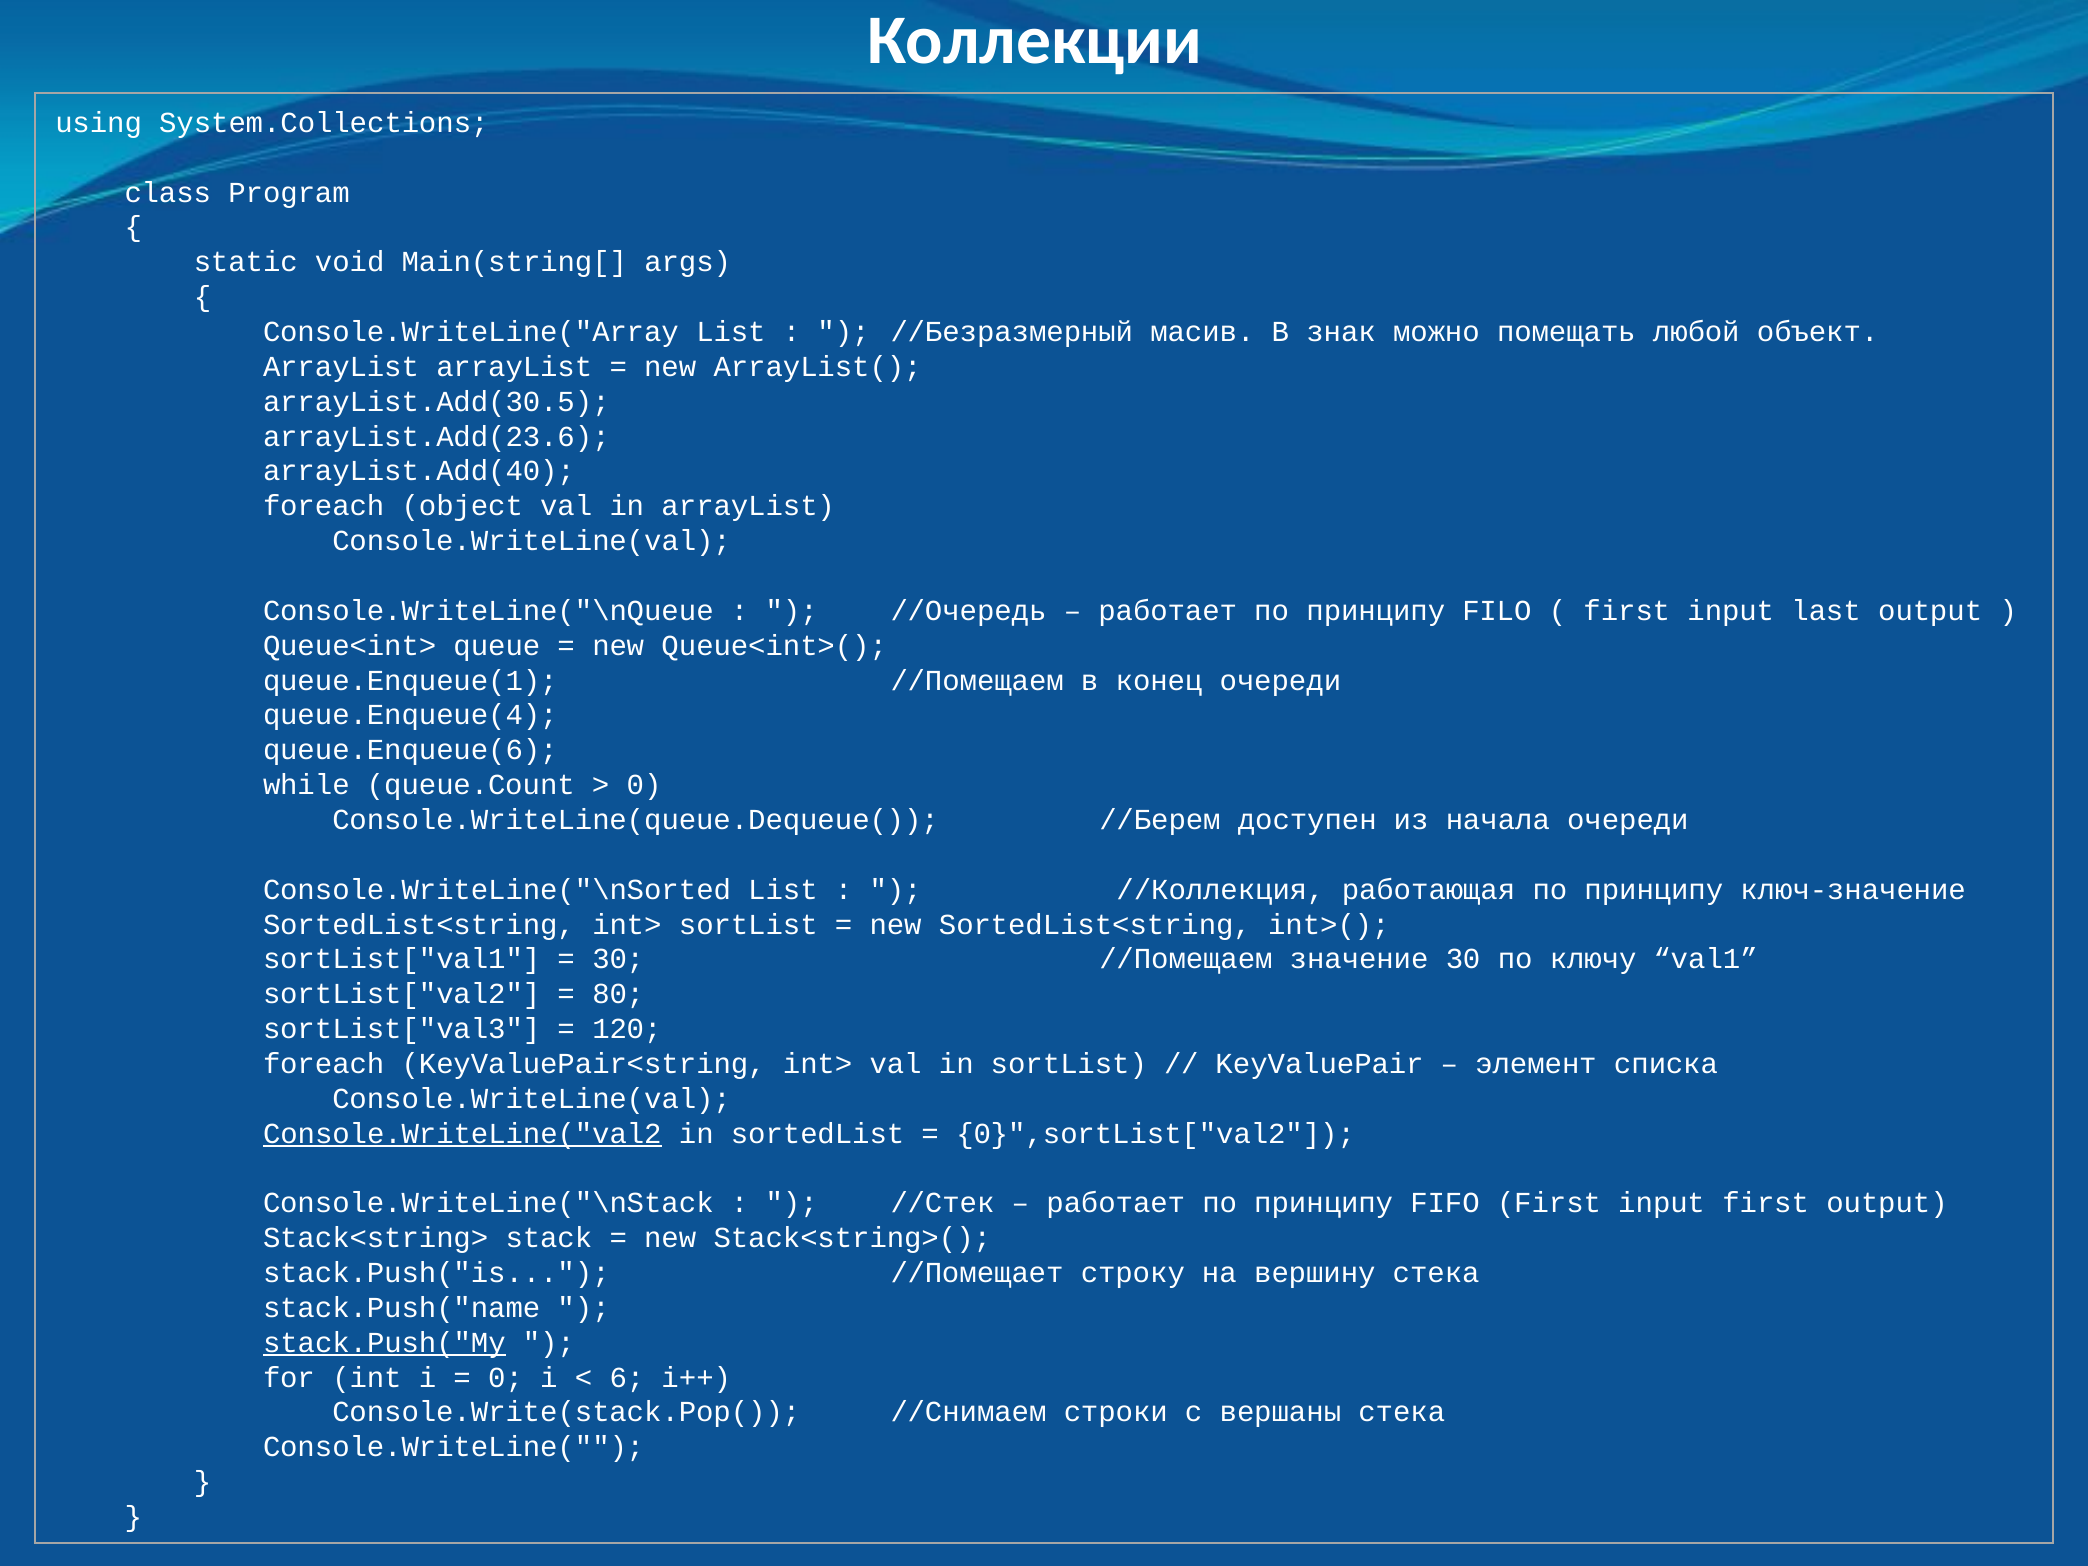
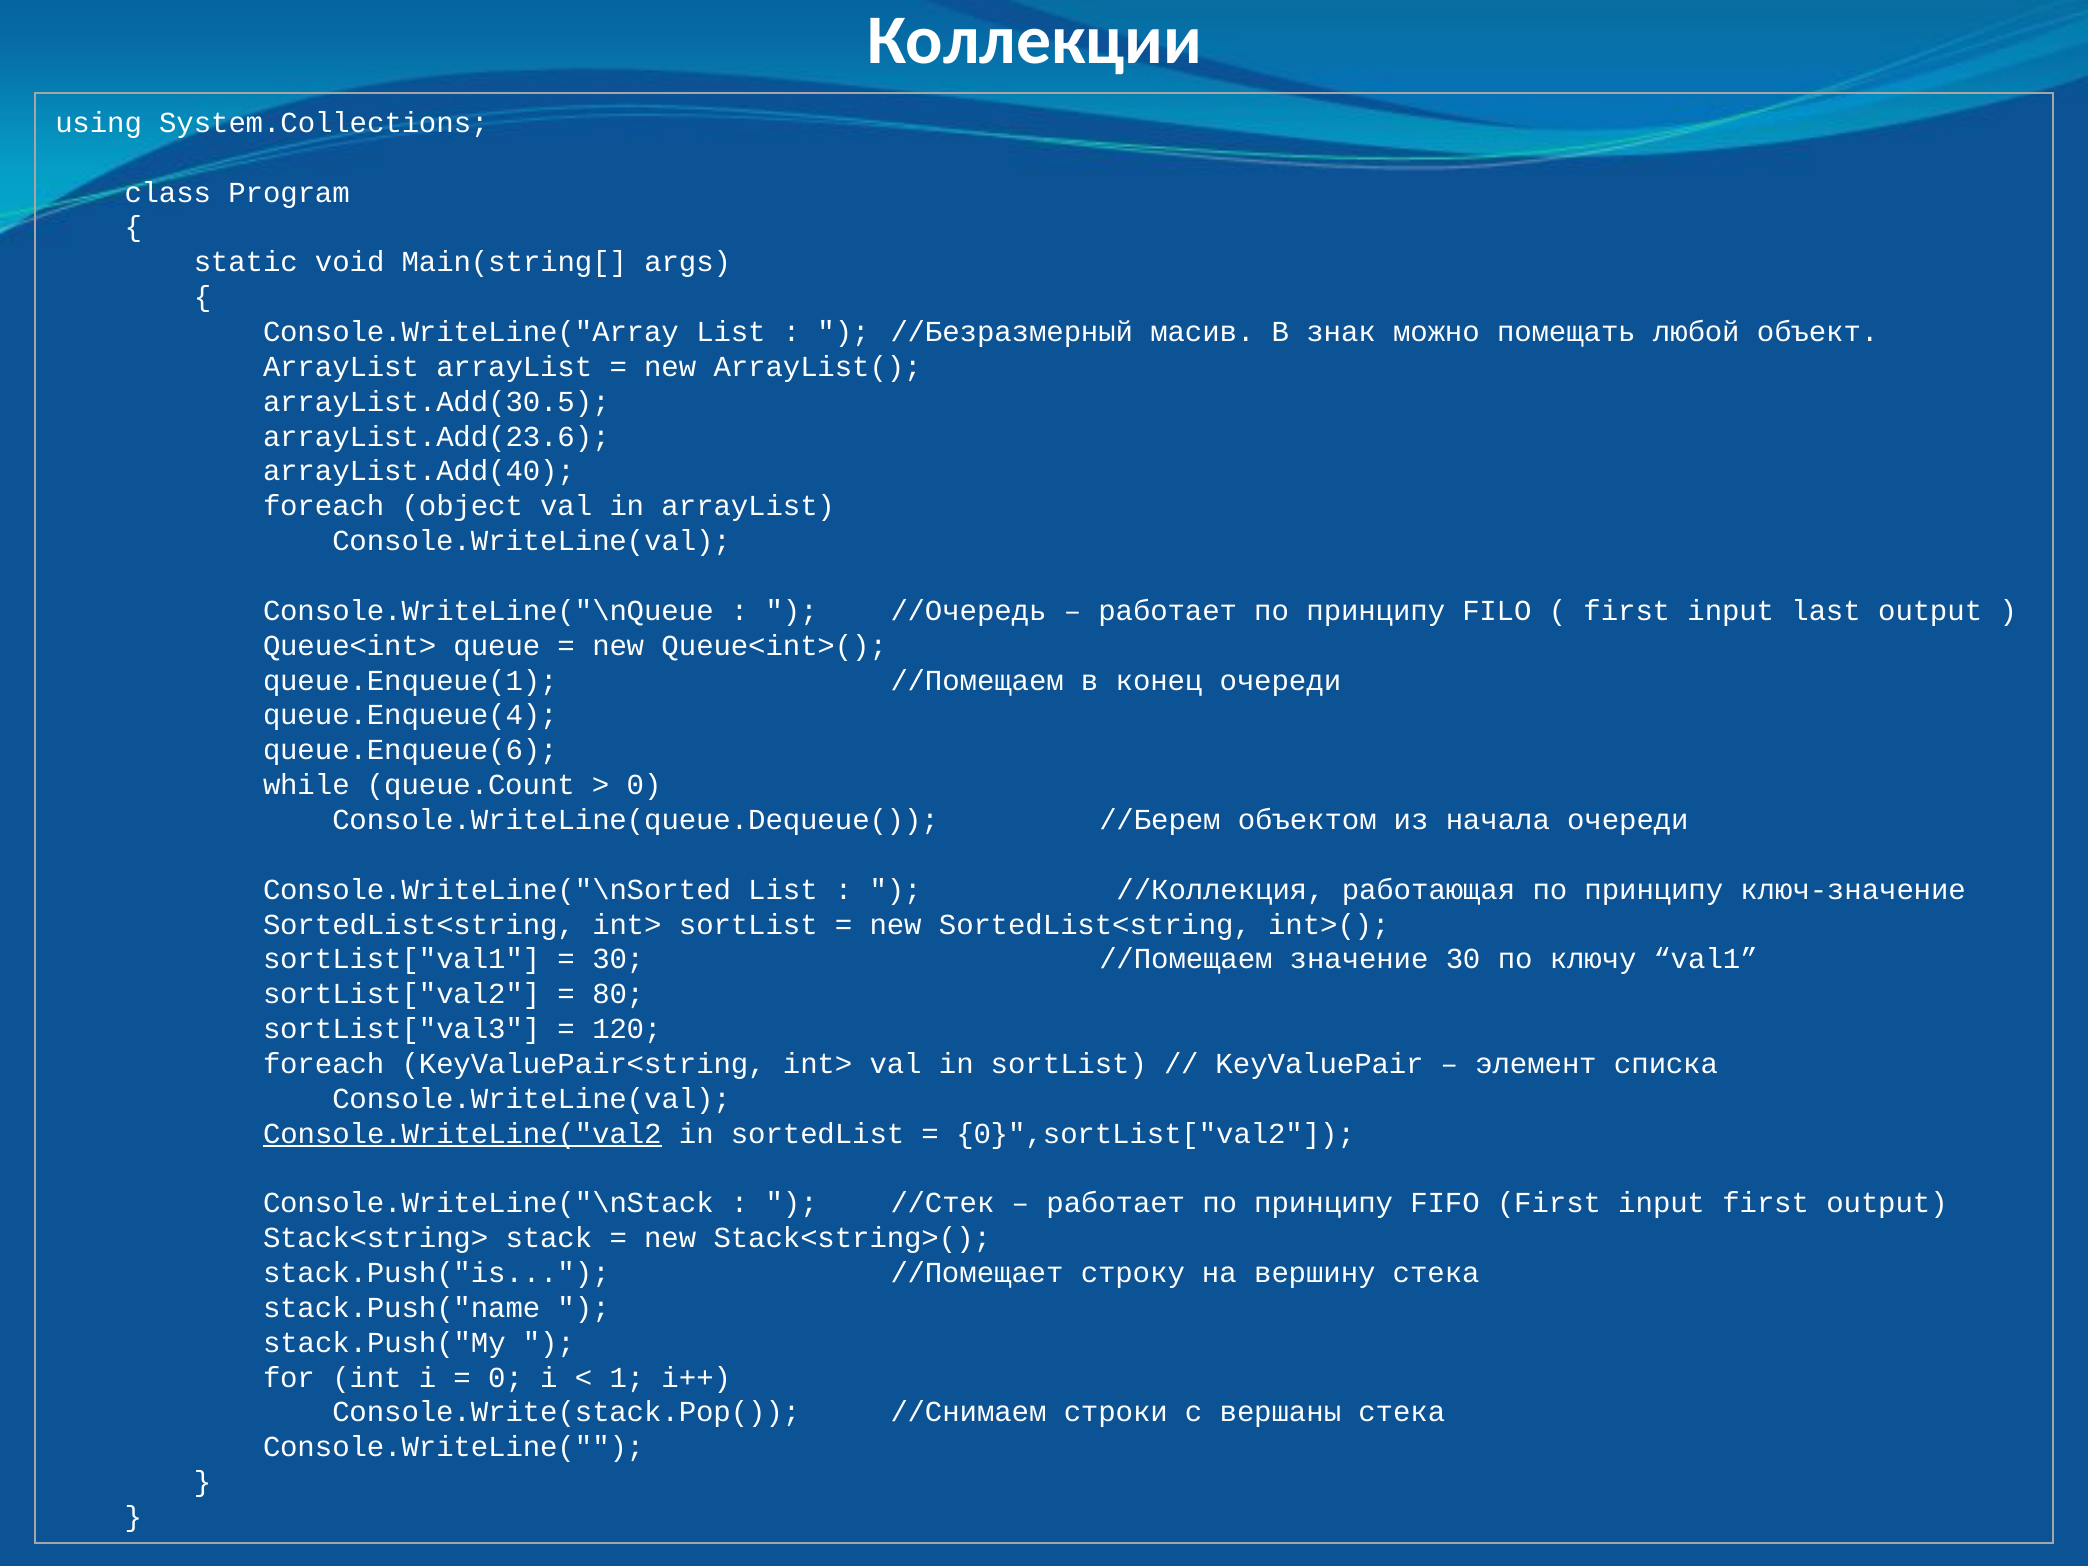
доступен: доступен -> объектом
stack.Push("My underline: present -> none
6: 6 -> 1
